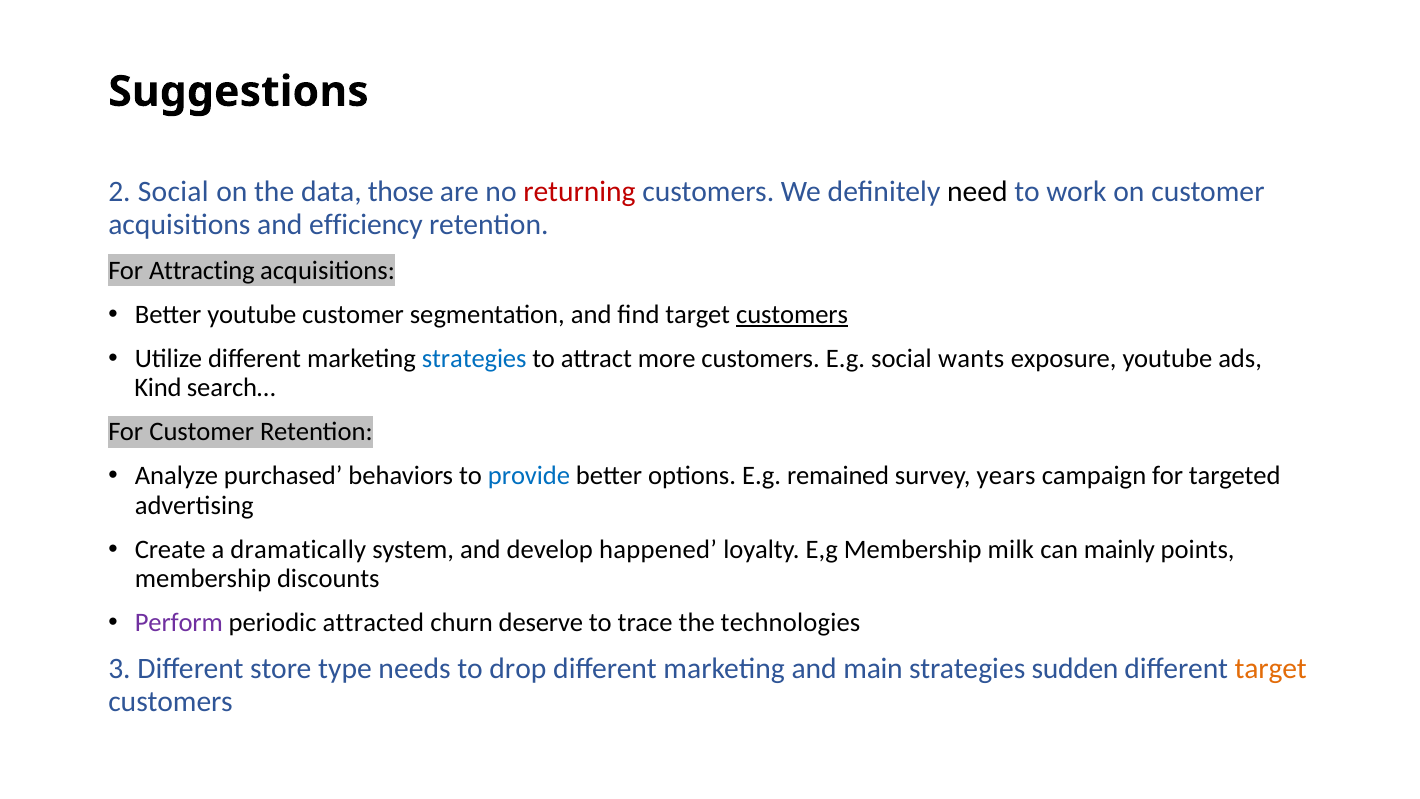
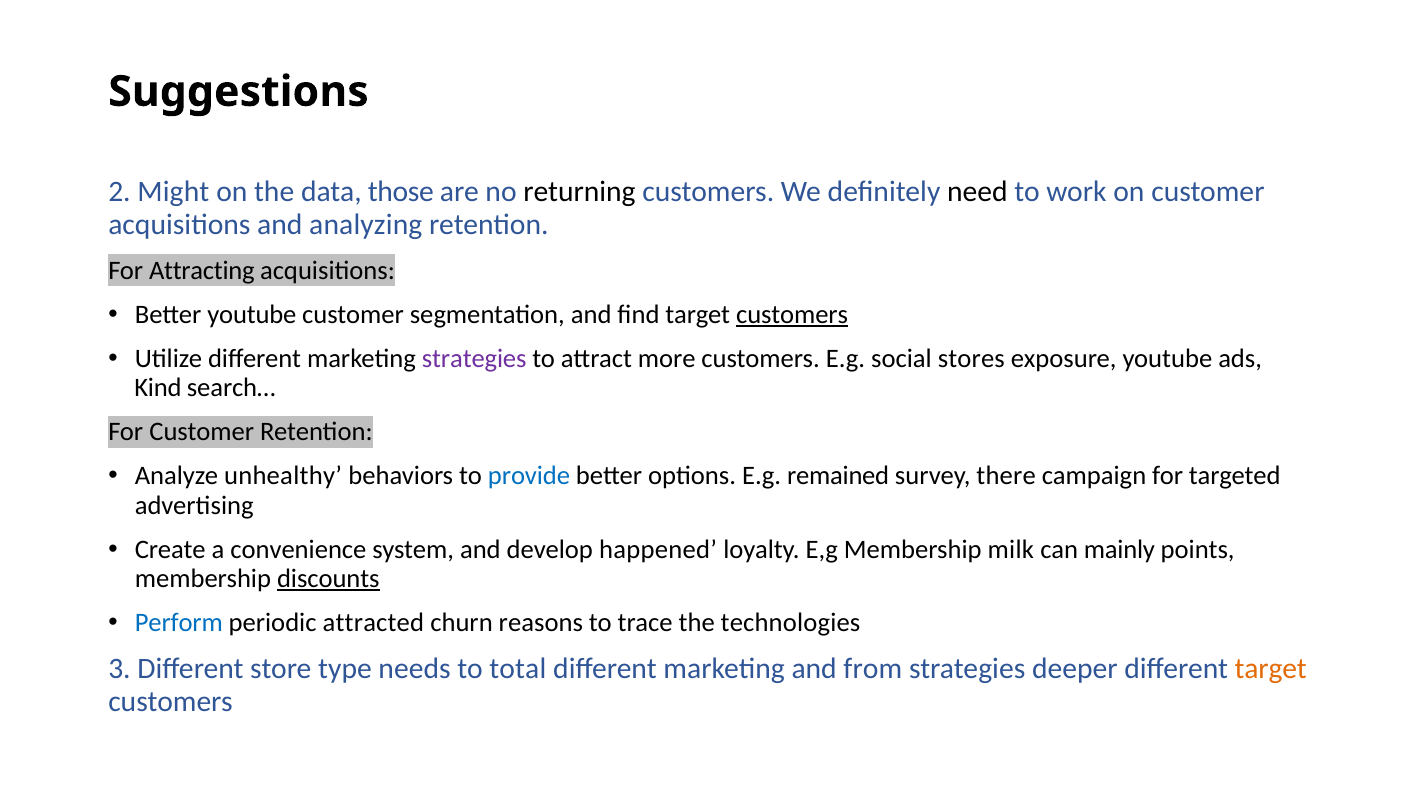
2 Social: Social -> Might
returning colour: red -> black
efficiency: efficiency -> analyzing
strategies at (474, 359) colour: blue -> purple
wants: wants -> stores
purchased: purchased -> unhealthy
years: years -> there
dramatically: dramatically -> convenience
discounts underline: none -> present
Perform colour: purple -> blue
deserve: deserve -> reasons
drop: drop -> total
main: main -> from
sudden: sudden -> deeper
